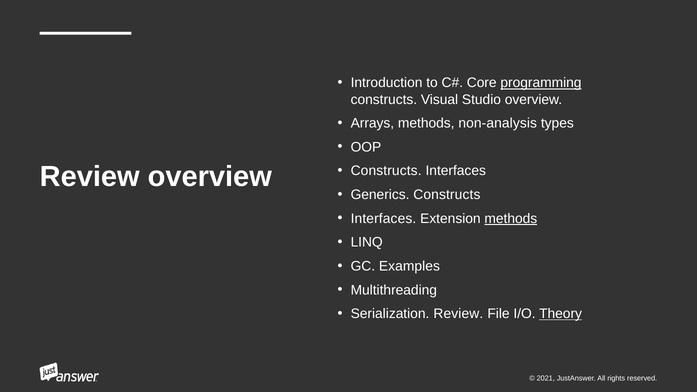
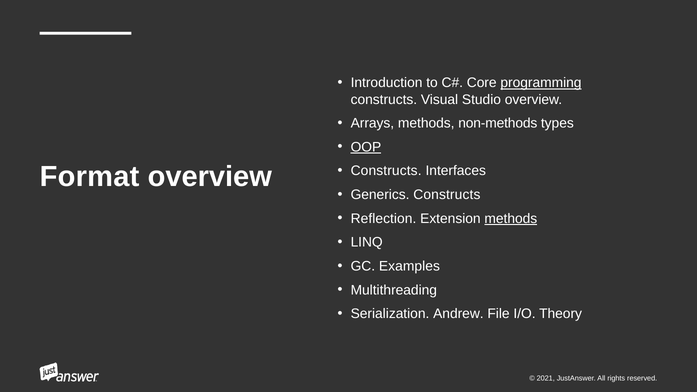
non-analysis: non-analysis -> non-methods
OOP underline: none -> present
Review at (90, 177): Review -> Format
Interfaces at (383, 219): Interfaces -> Reflection
Serialization Review: Review -> Andrew
Theory underline: present -> none
